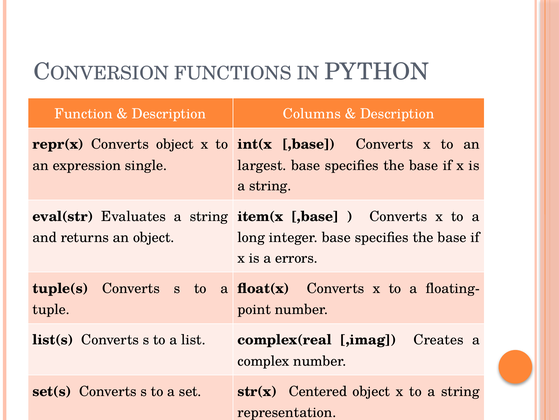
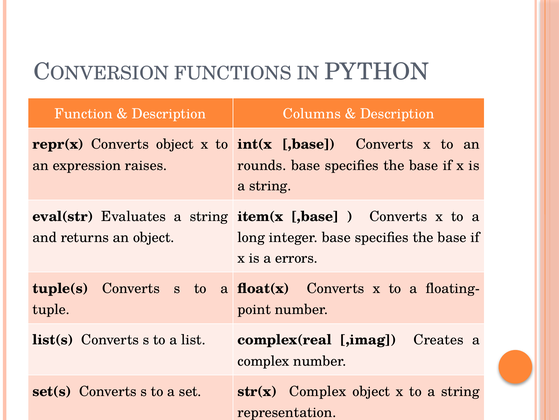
single: single -> raises
largest: largest -> rounds
str(x Centered: Centered -> Complex
